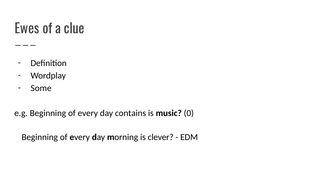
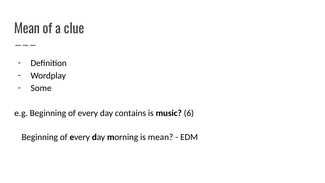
Ewes at (27, 29): Ewes -> Mean
0: 0 -> 6
is clever: clever -> mean
